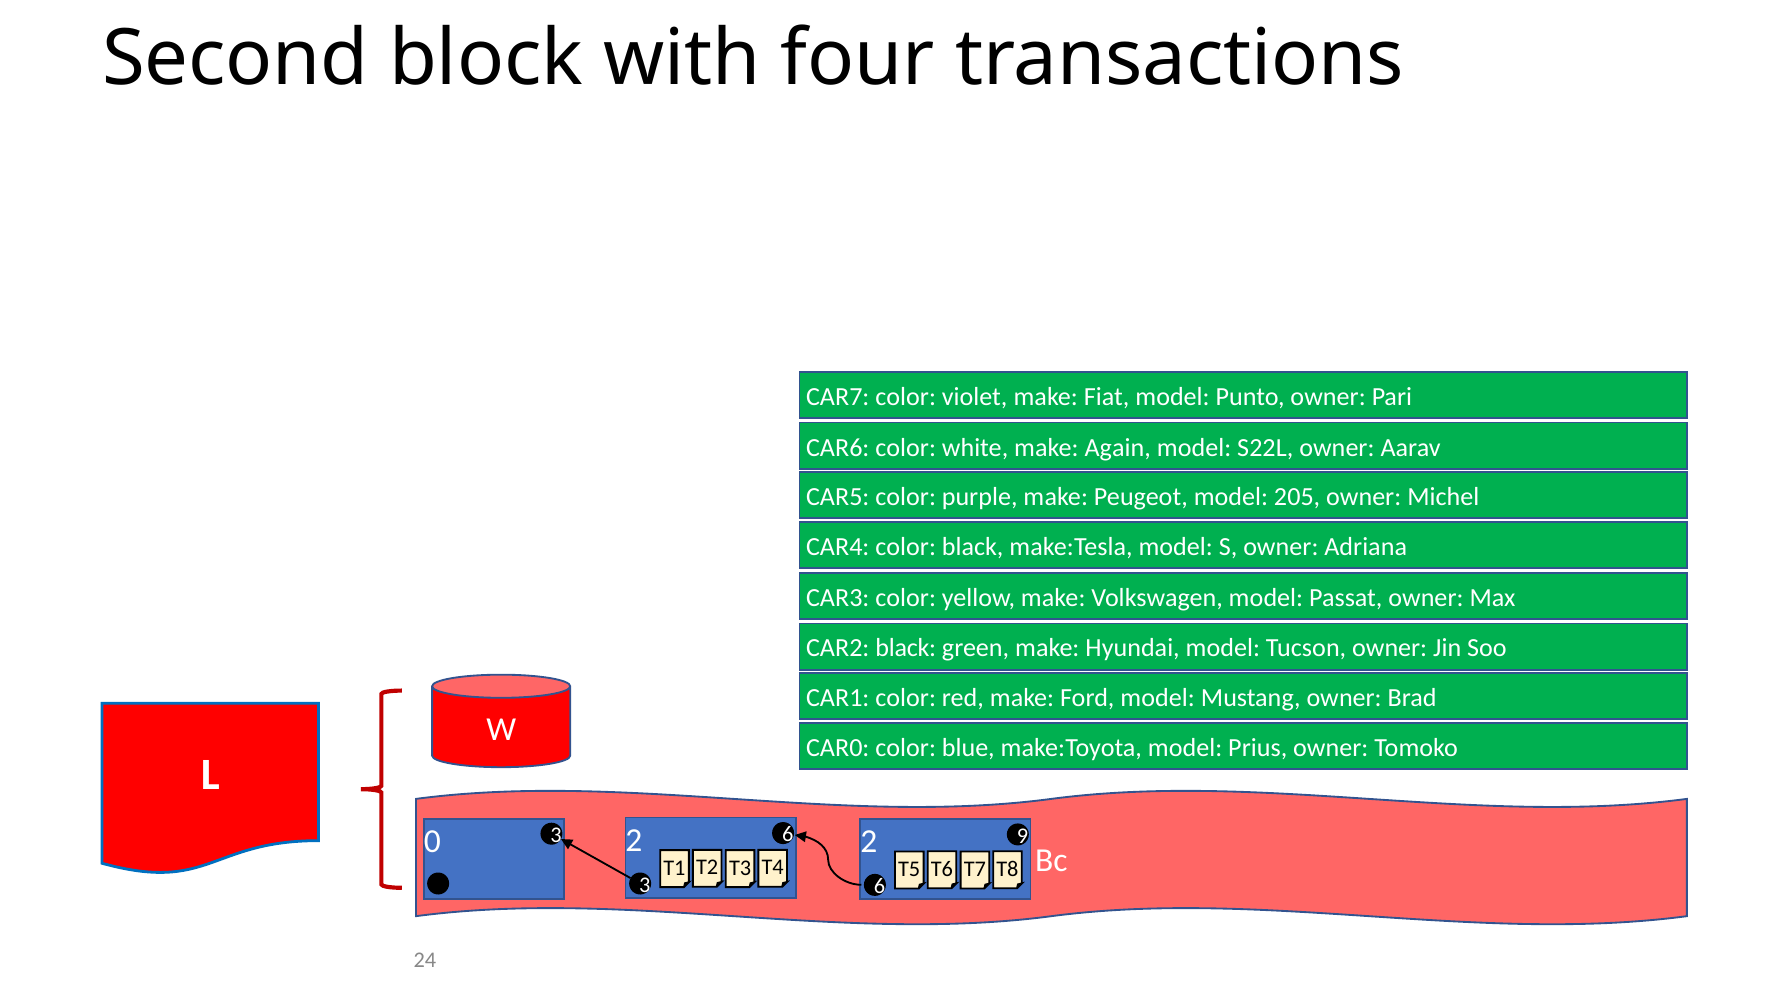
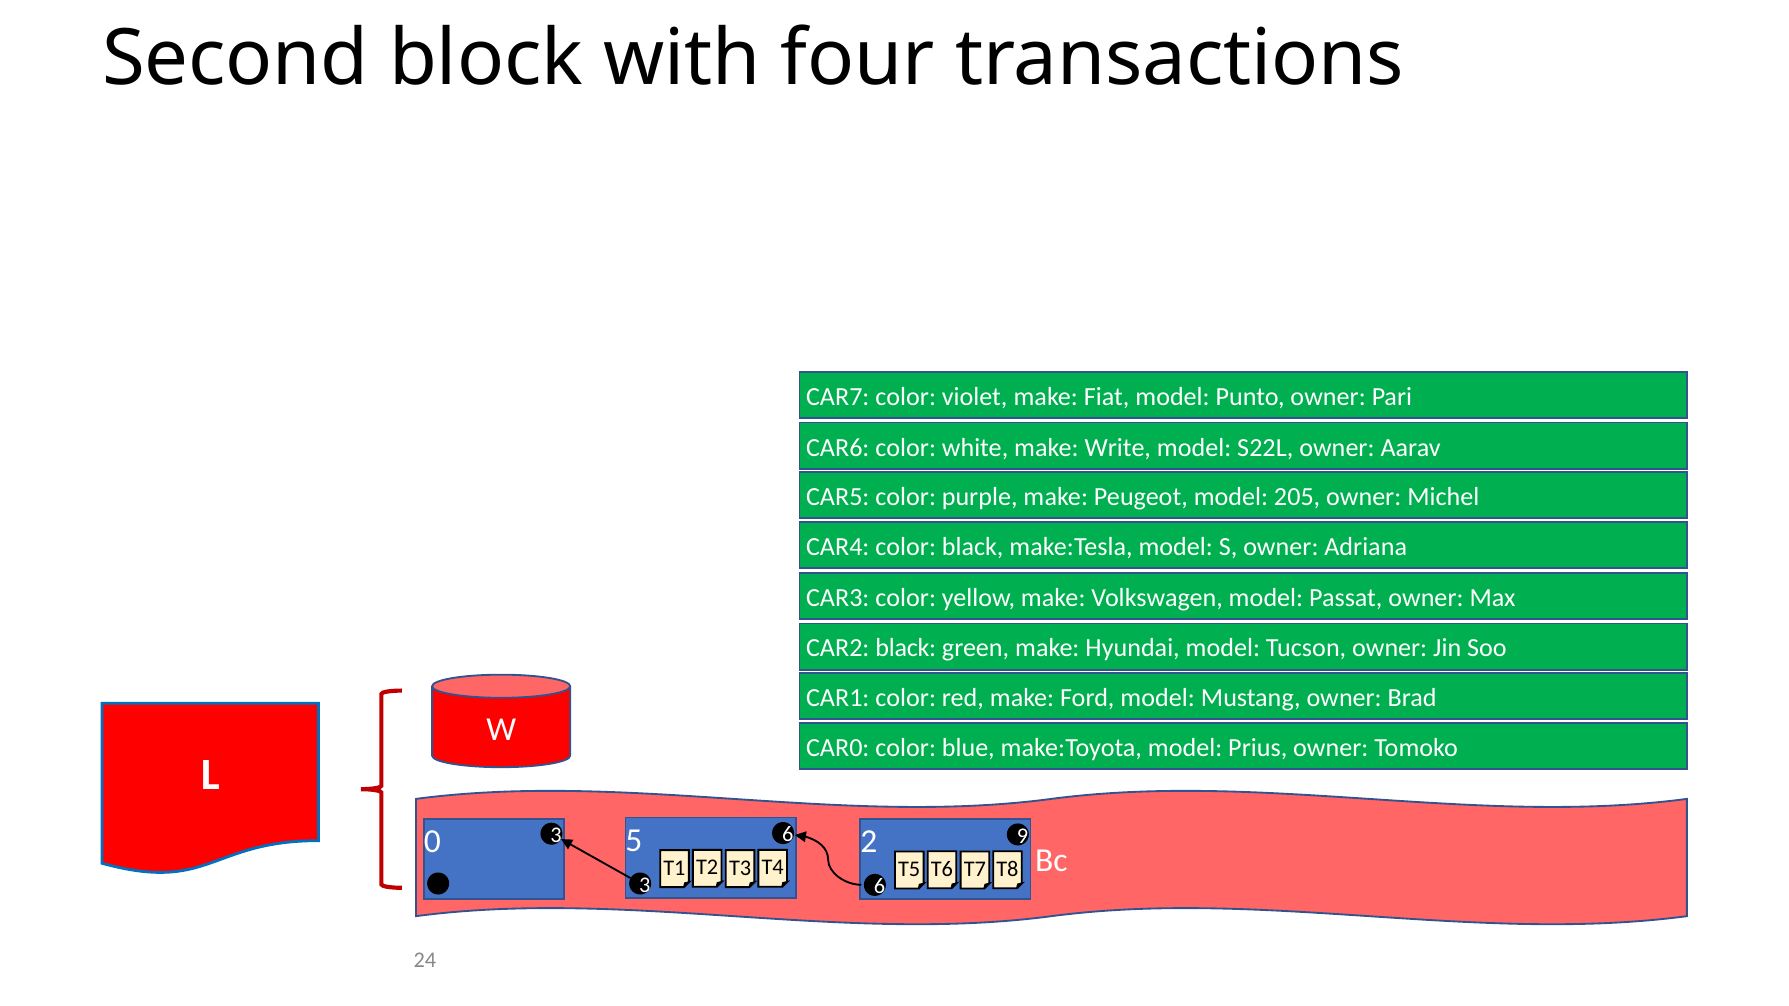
Again: Again -> Write
0 2: 2 -> 5
